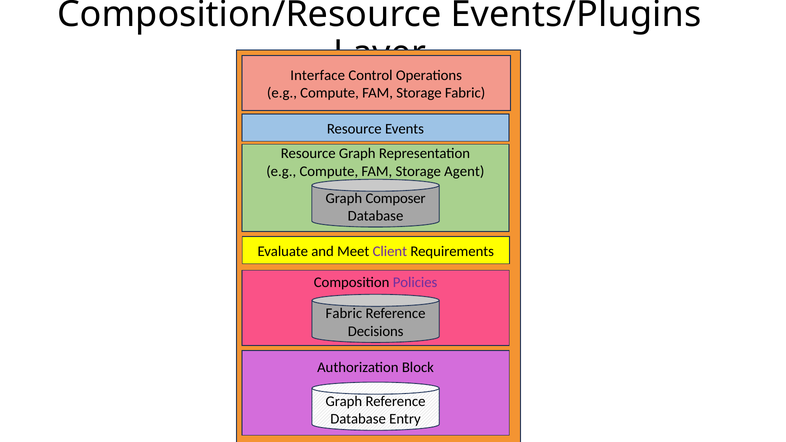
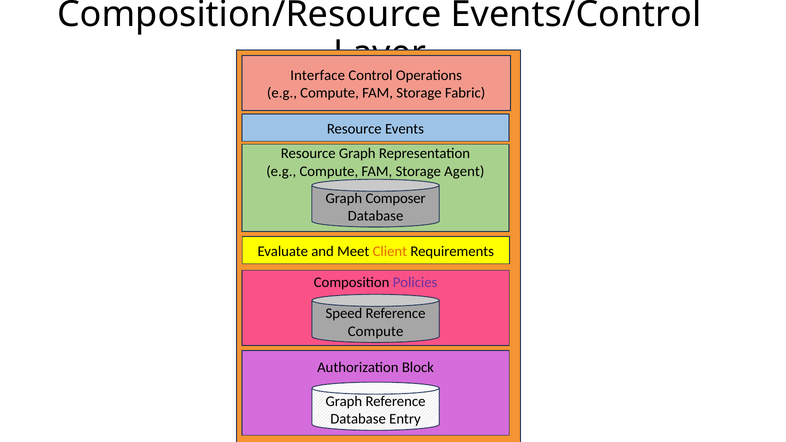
Events/Plugins: Events/Plugins -> Events/Control
Client colour: purple -> orange
Fabric at (344, 314): Fabric -> Speed
Decisions at (376, 331): Decisions -> Compute
